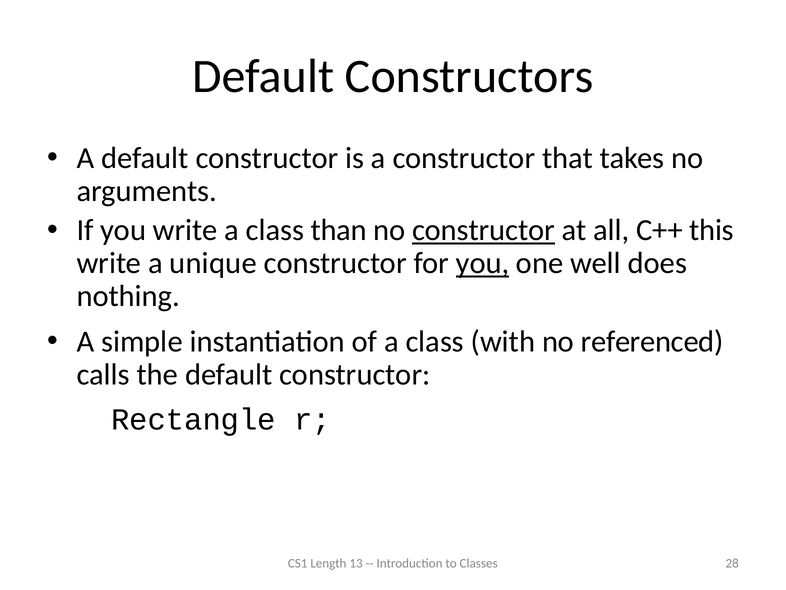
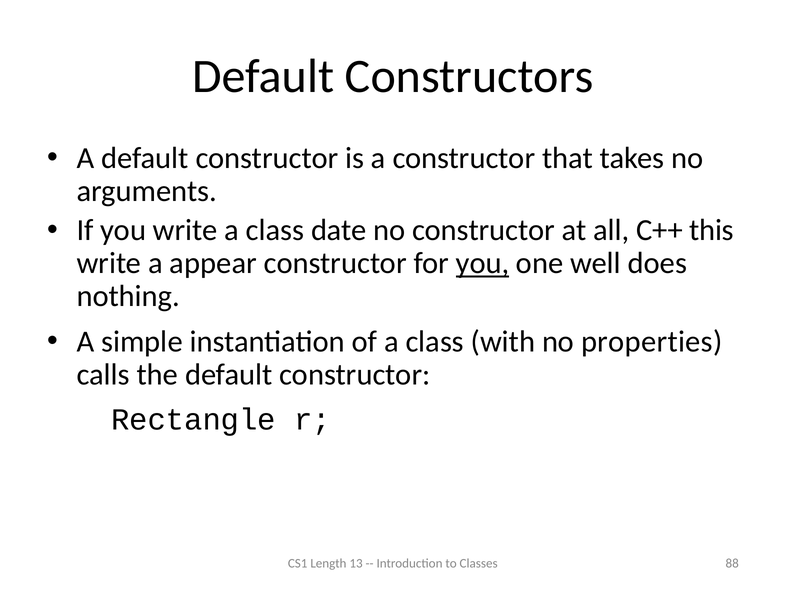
than: than -> date
constructor at (483, 230) underline: present -> none
unique: unique -> appear
referenced: referenced -> properties
28: 28 -> 88
